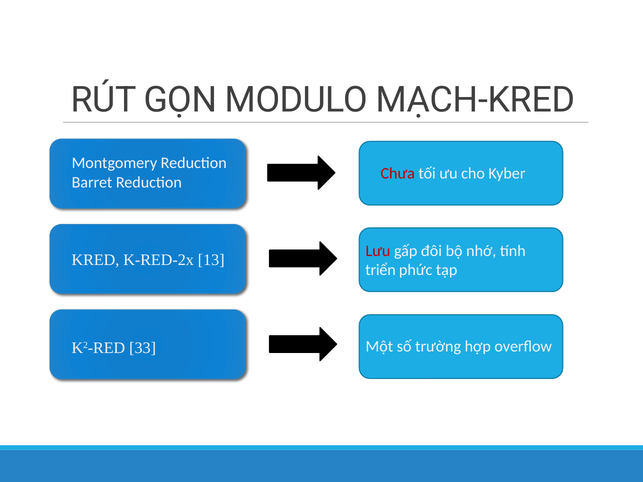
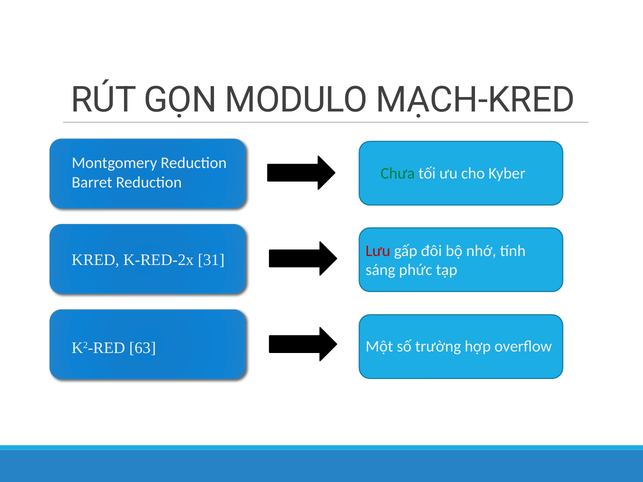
Chưa colour: red -> green
13: 13 -> 31
triển: triển -> sáng
33: 33 -> 63
